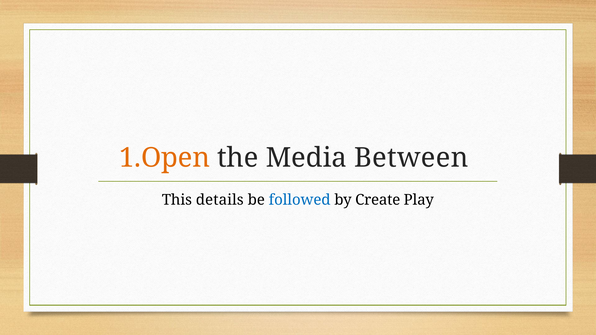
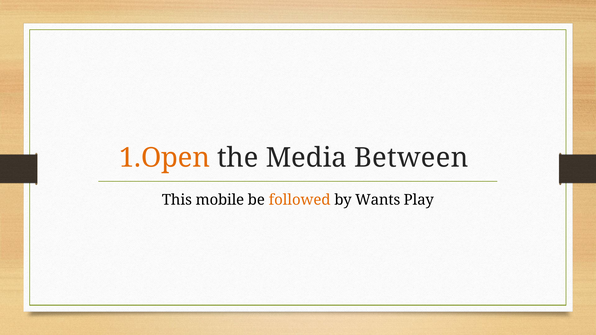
details: details -> mobile
followed colour: blue -> orange
Create: Create -> Wants
